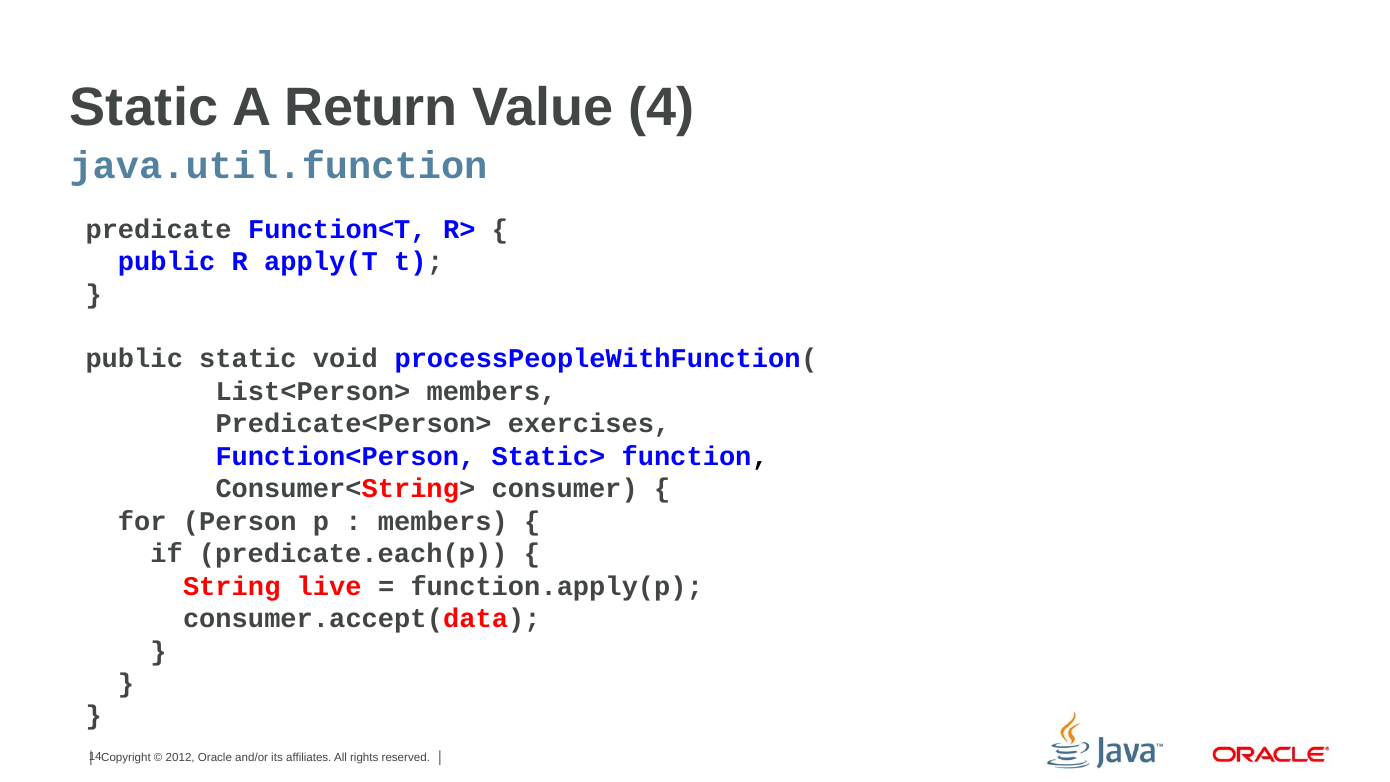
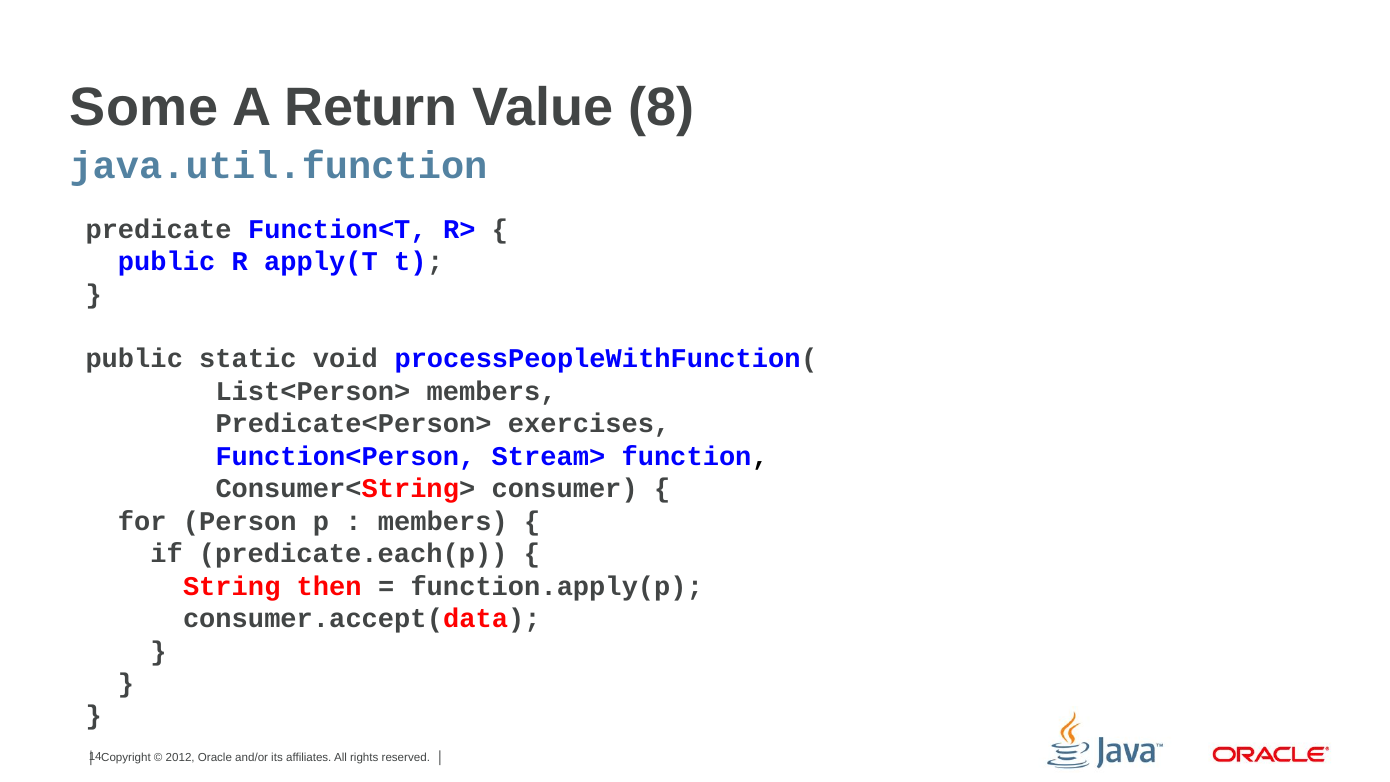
Static at (144, 108): Static -> Some
4: 4 -> 8
Static>: Static> -> Stream>
live: live -> then
